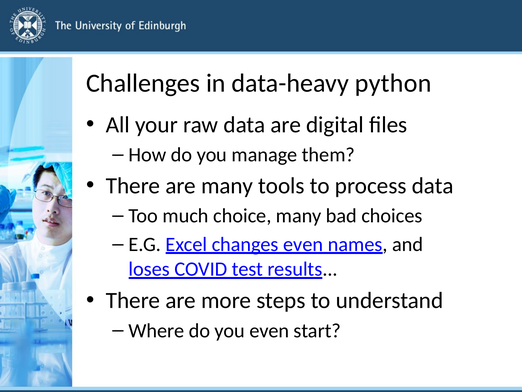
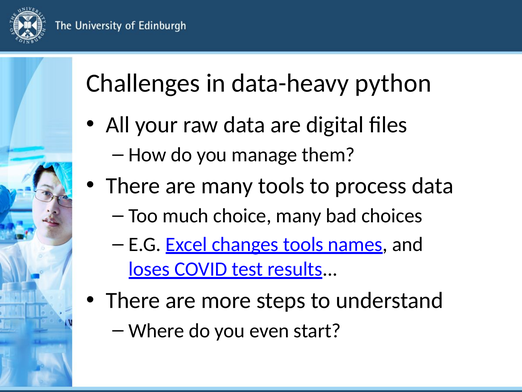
changes even: even -> tools
